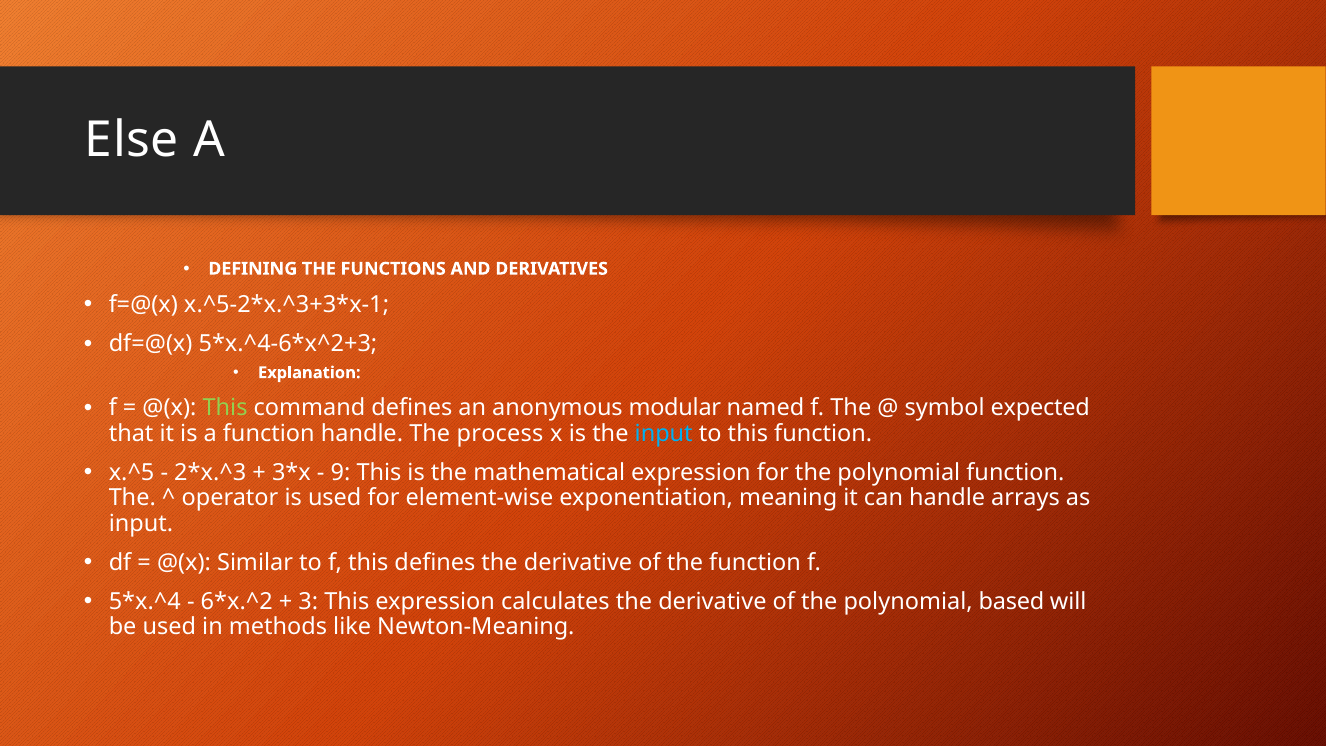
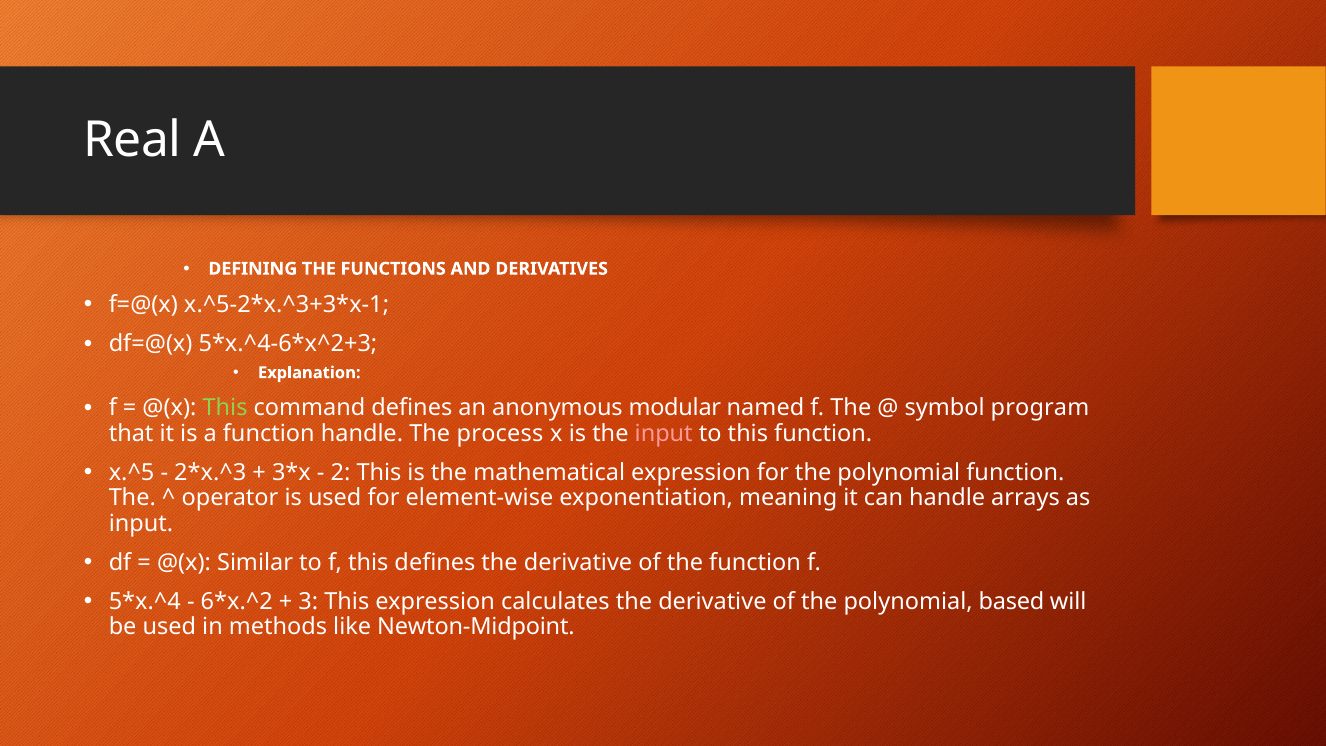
Else: Else -> Real
expected: expected -> program
input at (664, 433) colour: light blue -> pink
9: 9 -> 2
Newton-Meaning: Newton-Meaning -> Newton-Midpoint
